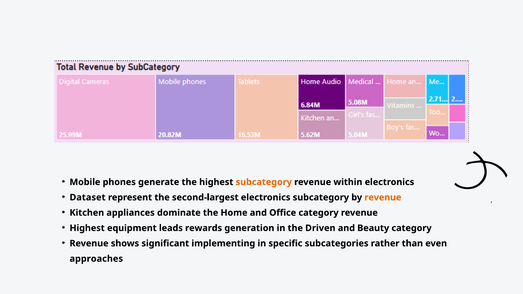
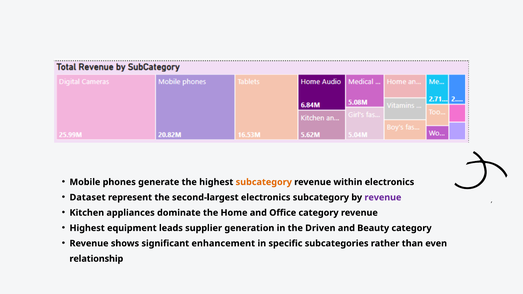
revenue at (383, 198) colour: orange -> purple
rewards: rewards -> supplier
implementing: implementing -> enhancement
approaches: approaches -> relationship
